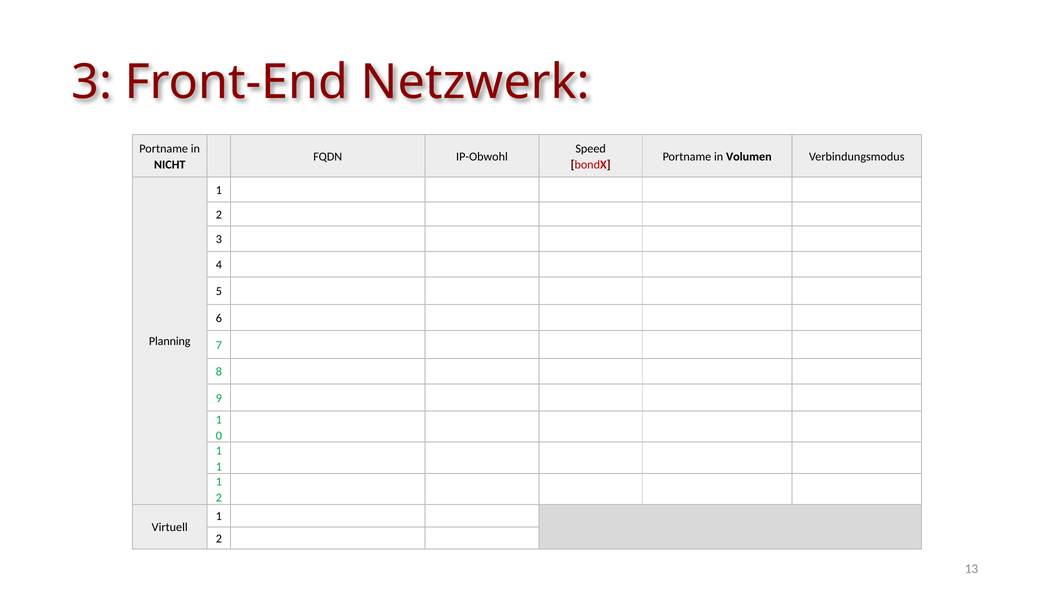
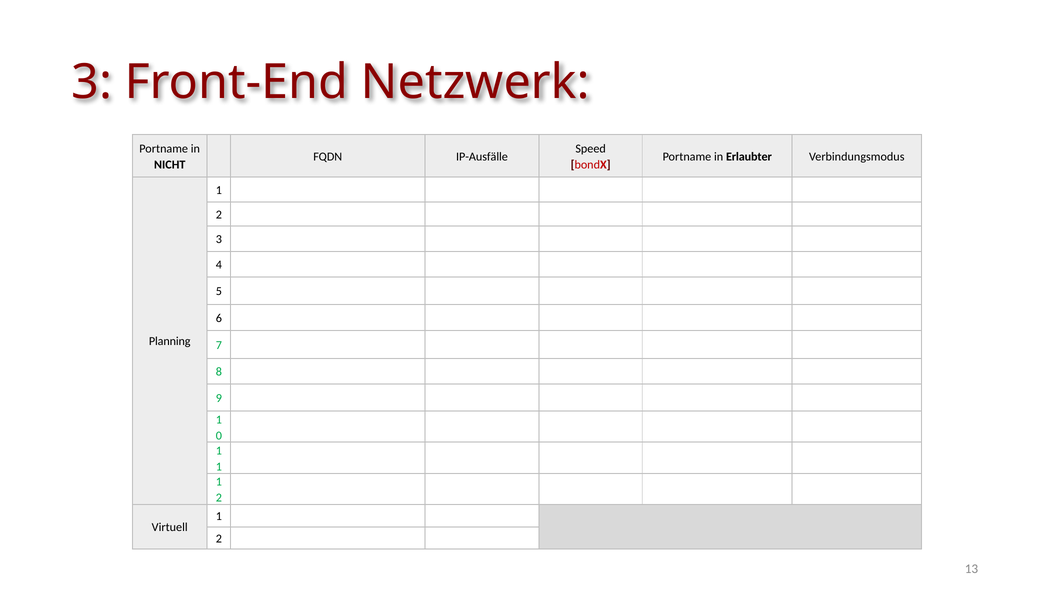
IP-Obwohl: IP-Obwohl -> IP-Ausfälle
Volumen: Volumen -> Erlaubter
